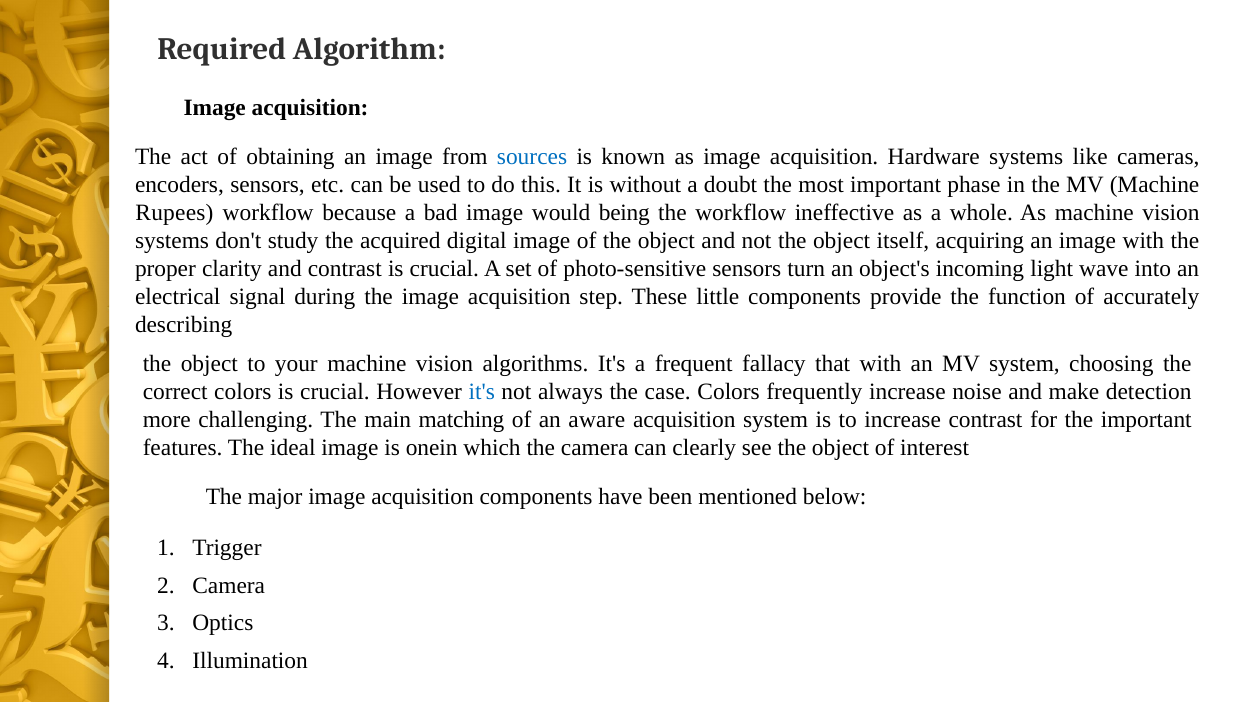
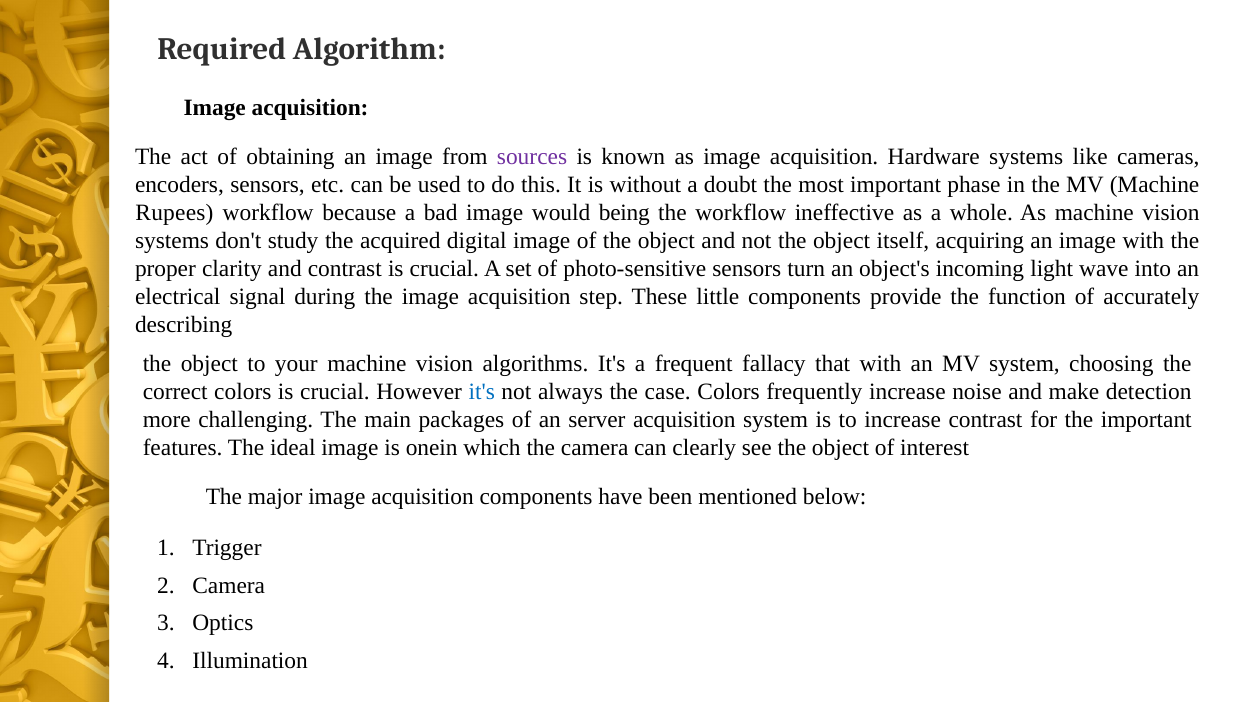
sources colour: blue -> purple
matching: matching -> packages
aware: aware -> server
